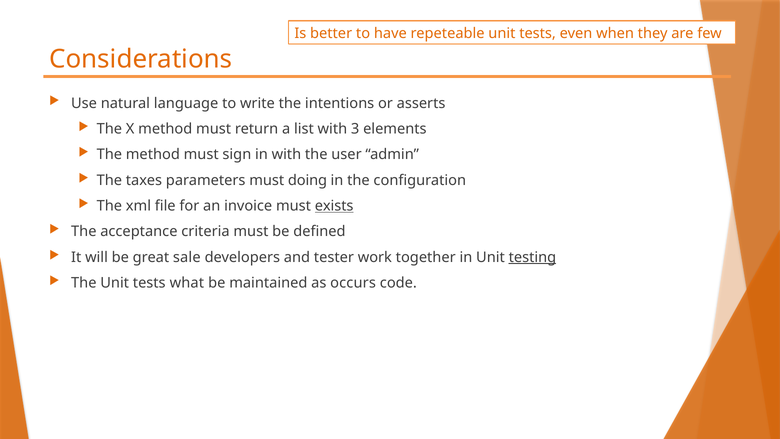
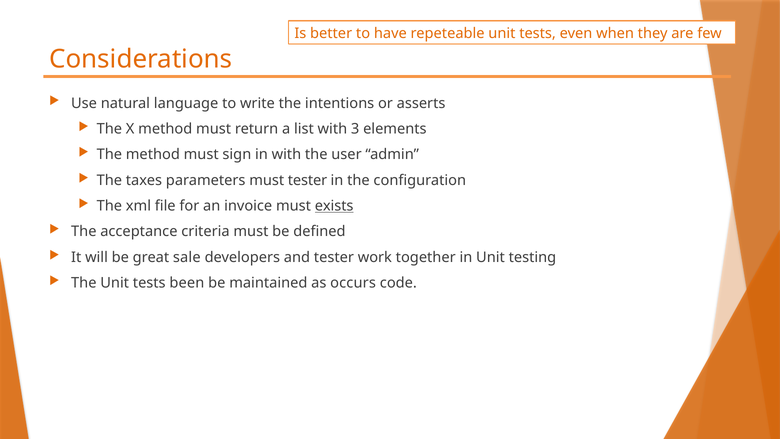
must doing: doing -> tester
testing underline: present -> none
what: what -> been
